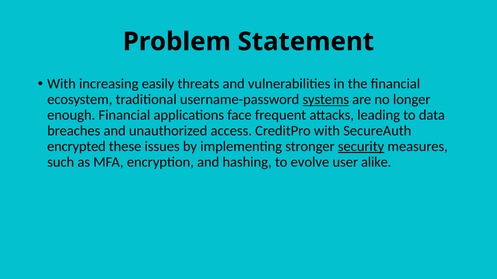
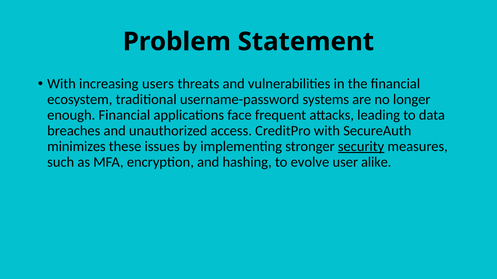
easily: easily -> users
systems underline: present -> none
encrypted: encrypted -> minimizes
